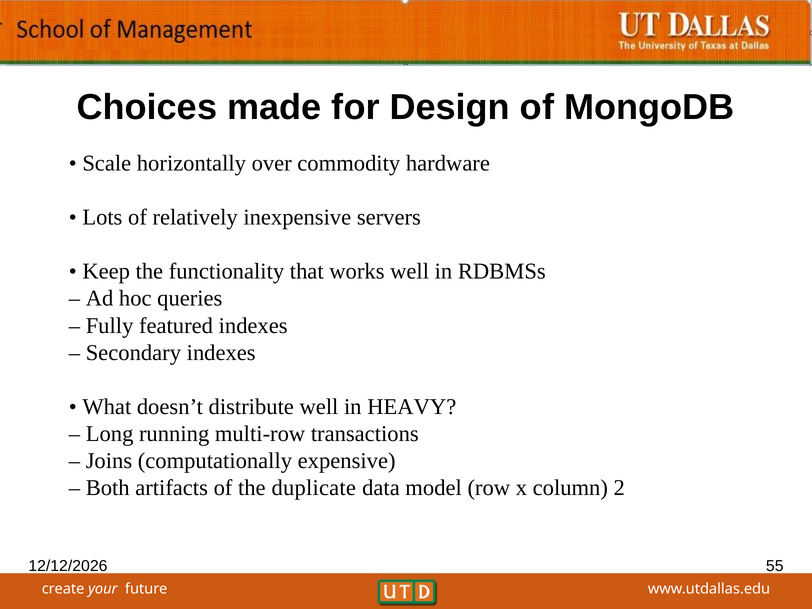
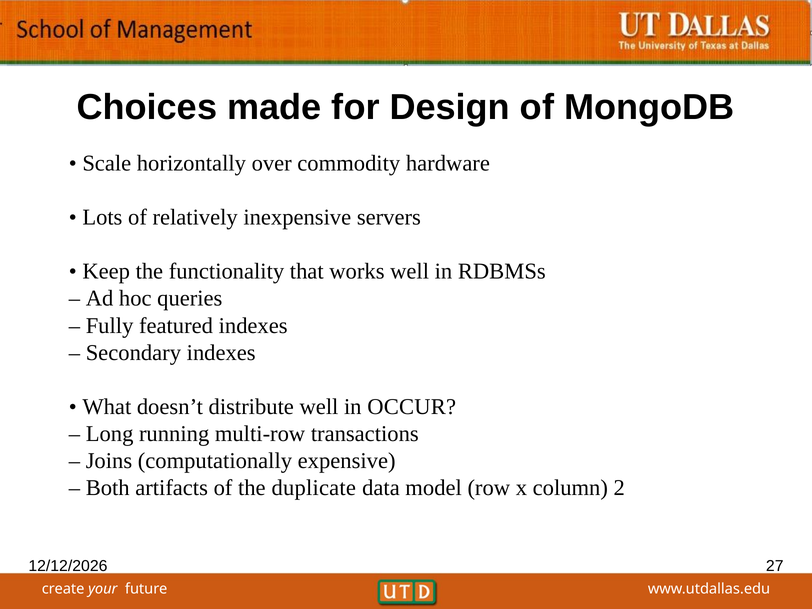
HEAVY: HEAVY -> OCCUR
55: 55 -> 27
